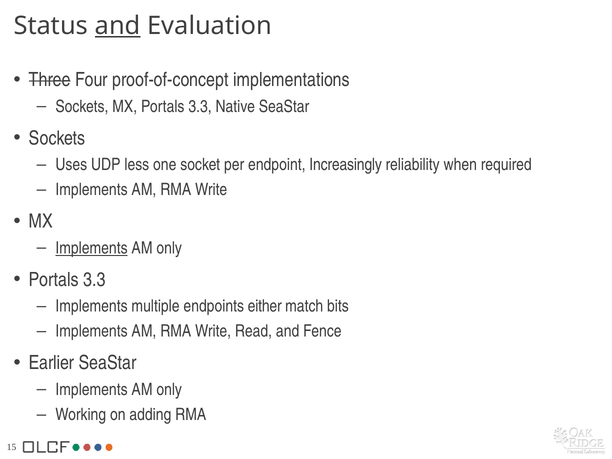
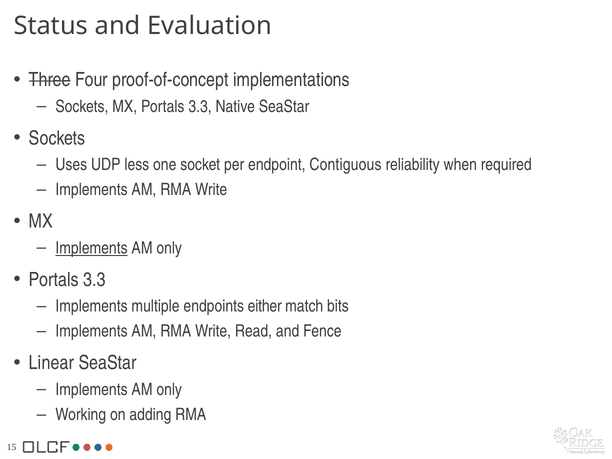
and at (118, 26) underline: present -> none
Increasingly: Increasingly -> Contiguous
Earlier: Earlier -> Linear
